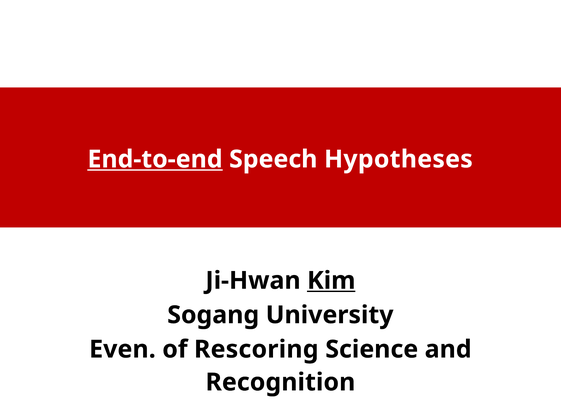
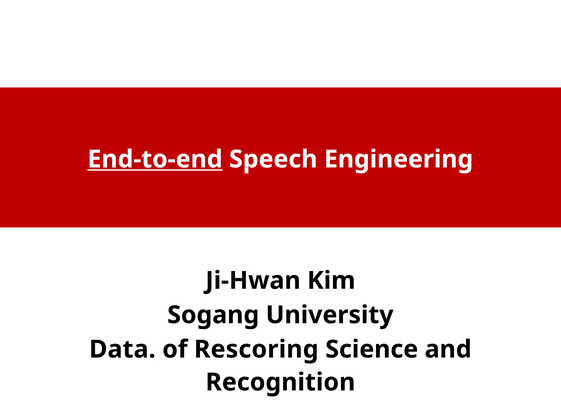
Hypotheses: Hypotheses -> Engineering
Kim underline: present -> none
Even: Even -> Data
